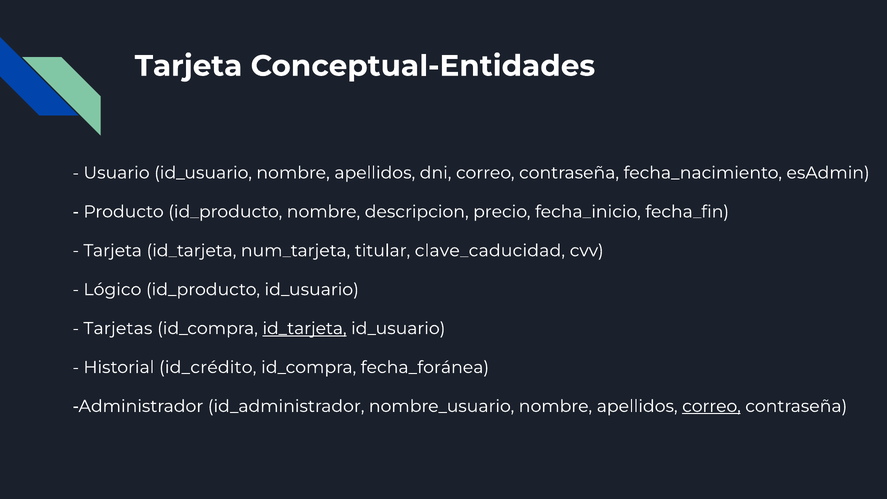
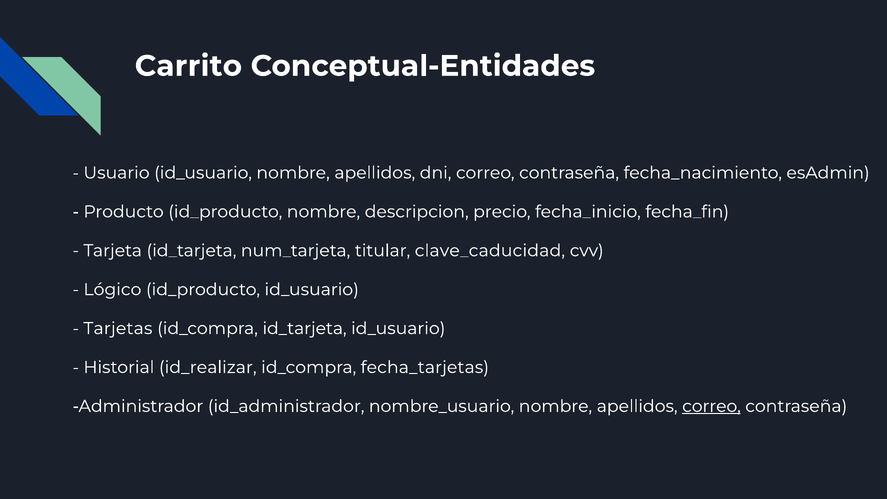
Tarjeta at (189, 66): Tarjeta -> Carrito
id_tarjeta at (305, 328) underline: present -> none
id_crédito: id_crédito -> id_realizar
fecha_foránea: fecha_foránea -> fecha_tarjetas
